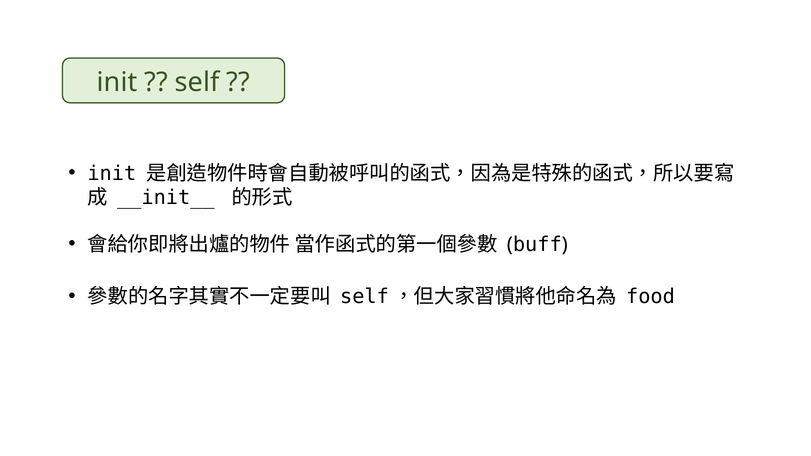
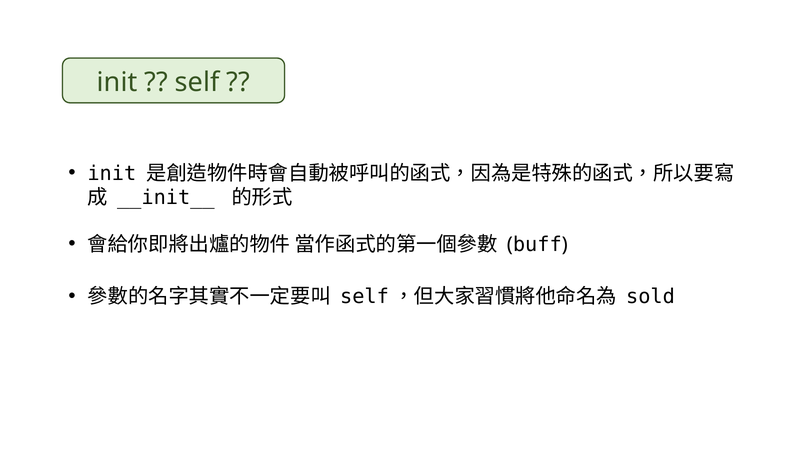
food: food -> sold
